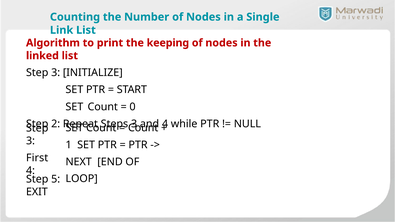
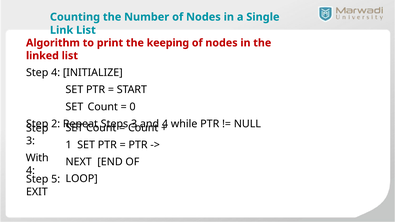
3 at (56, 73): 3 -> 4
First: First -> With
